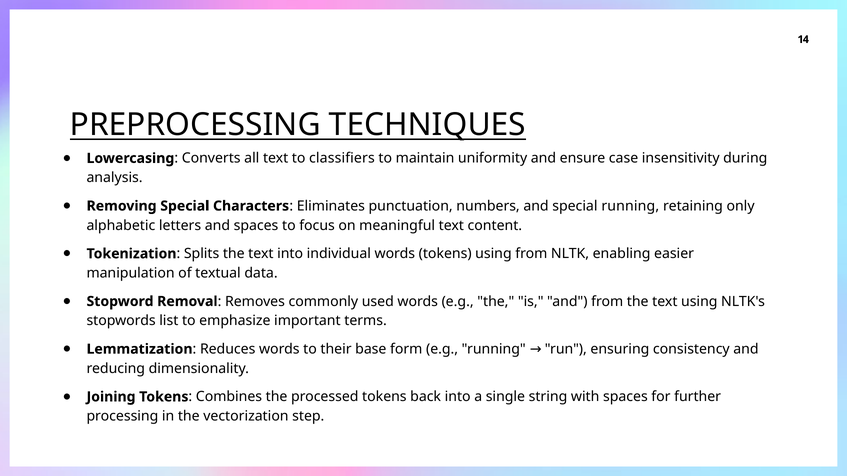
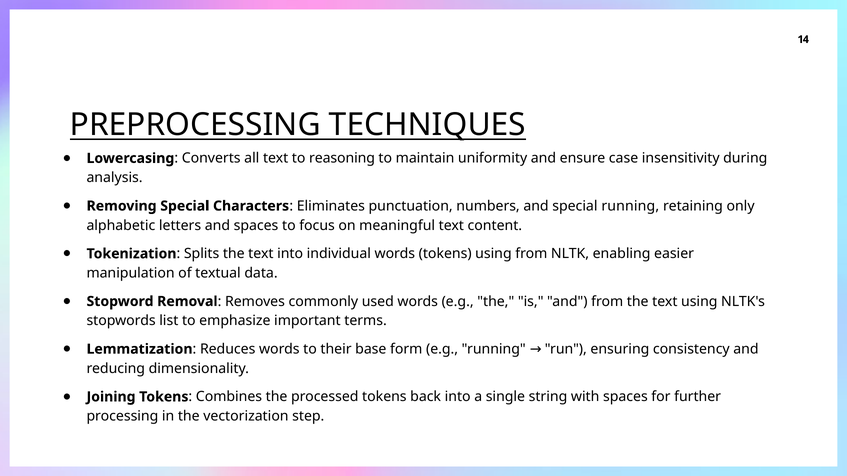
classifiers: classifiers -> reasoning
